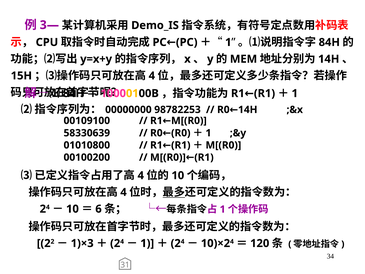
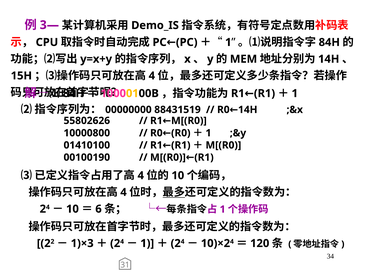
98782253: 98782253 -> 88431519
00109100: 00109100 -> 55802626
58330639: 58330639 -> 10000800
01010800: 01010800 -> 01410100
00100200: 00100200 -> 00100190
